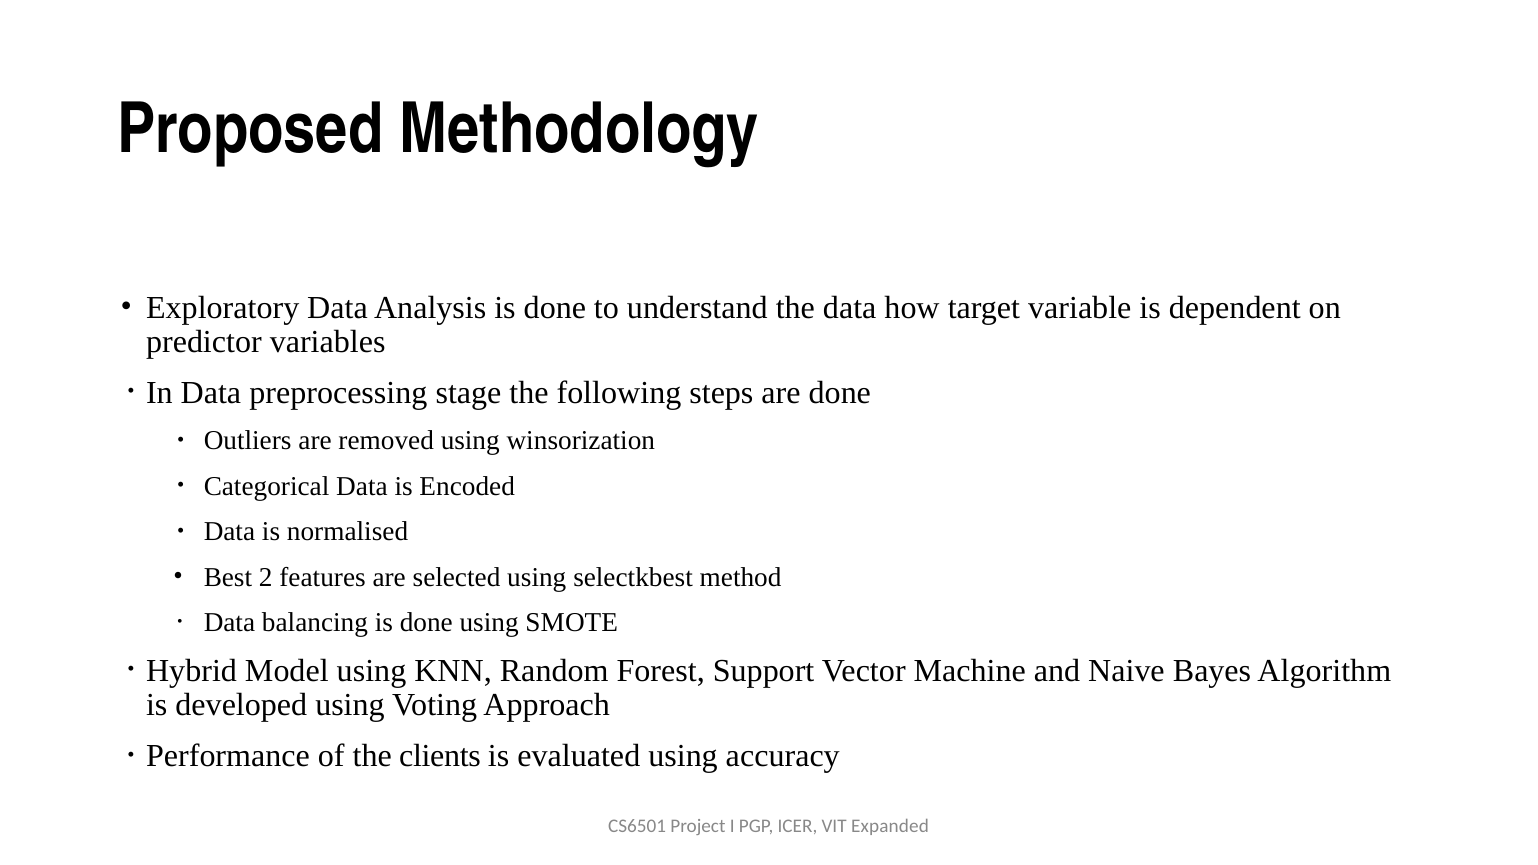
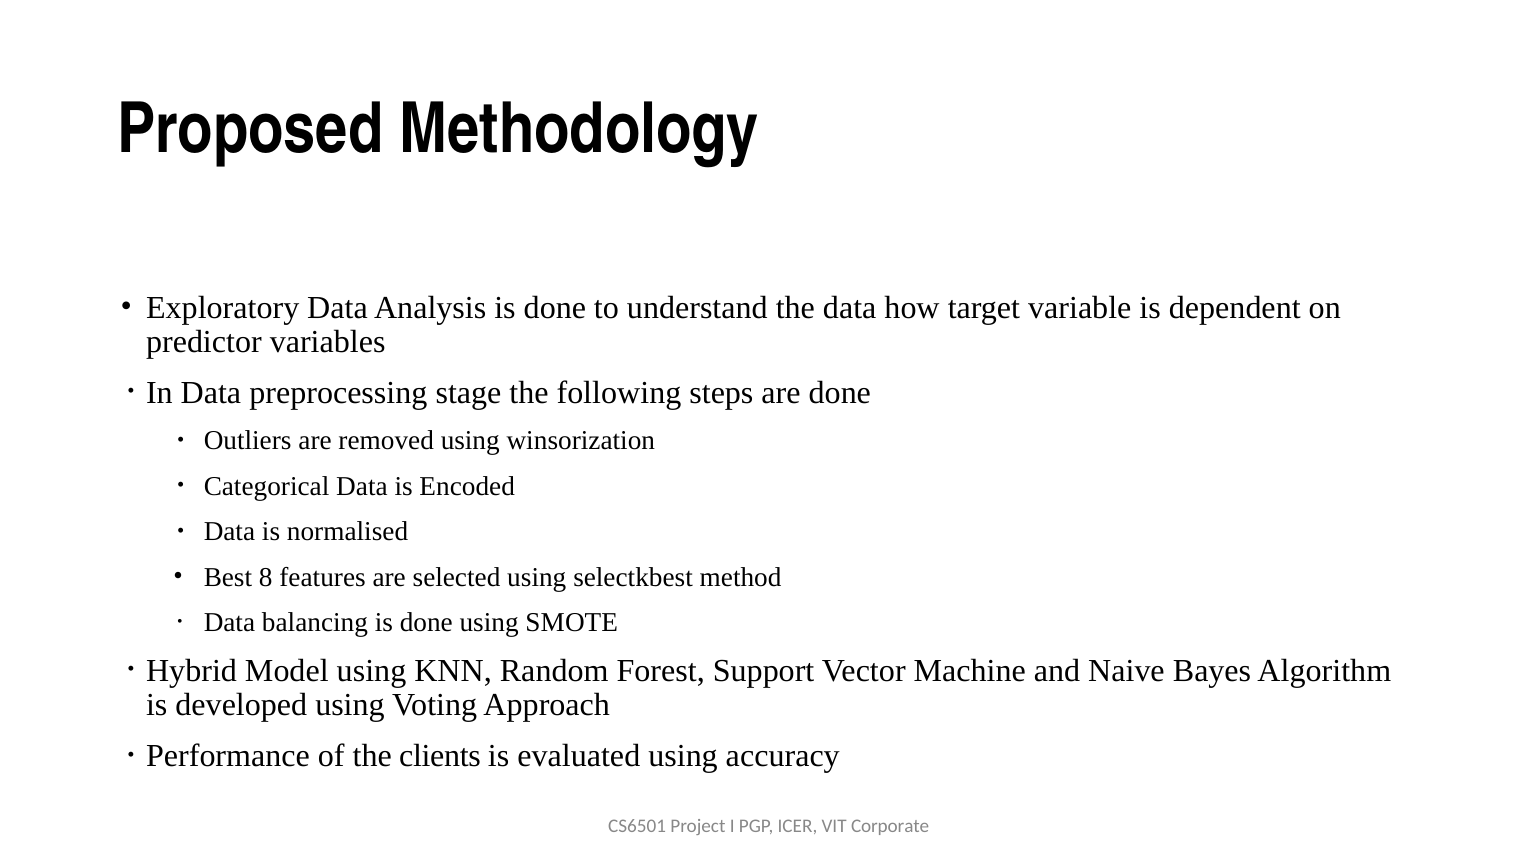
2: 2 -> 8
Expanded: Expanded -> Corporate
